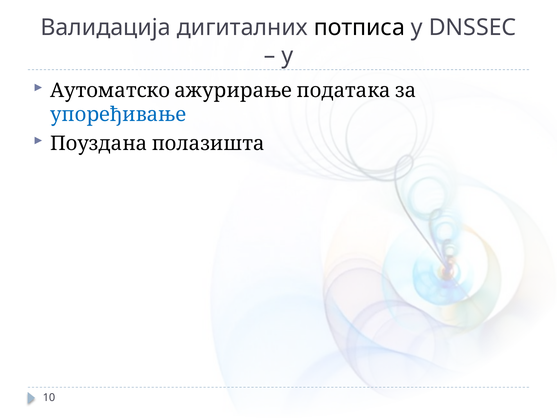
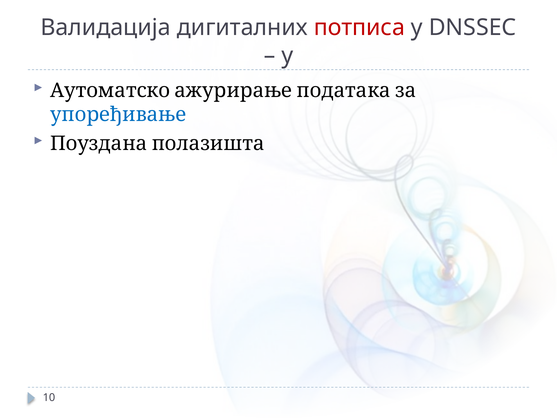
потписа colour: black -> red
